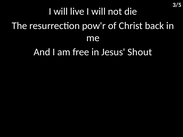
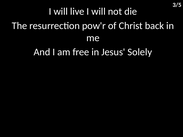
Shout: Shout -> Solely
